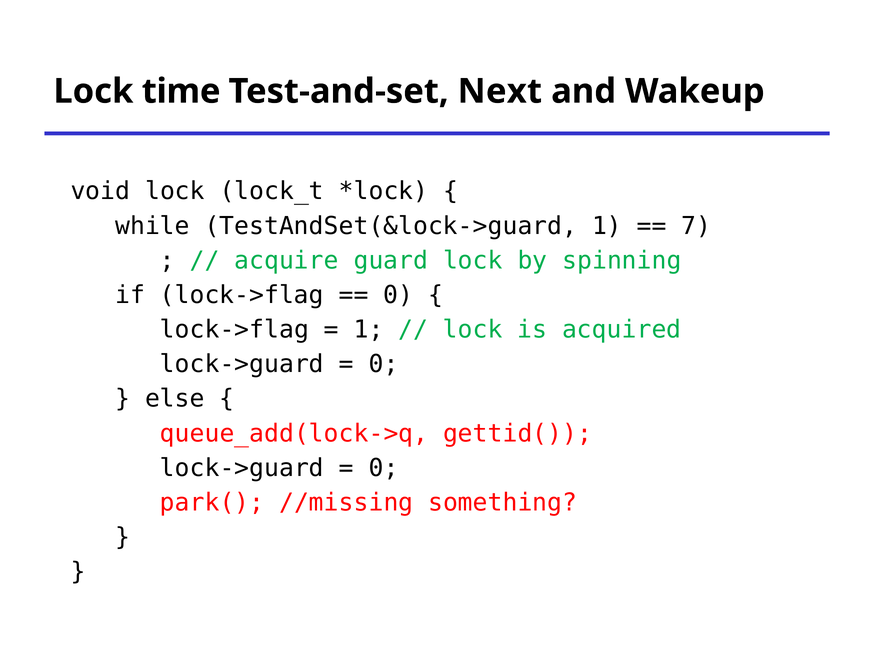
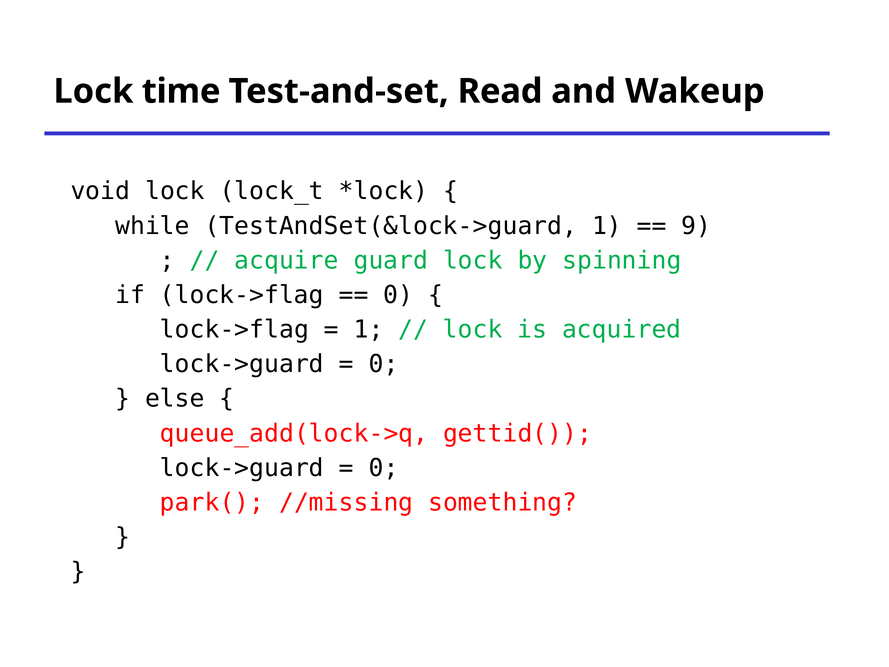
Next: Next -> Read
7: 7 -> 9
